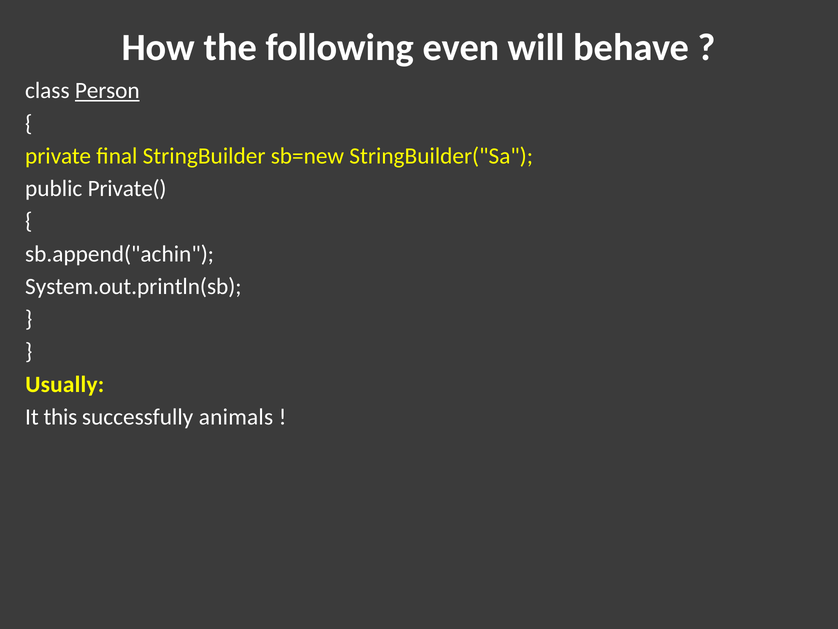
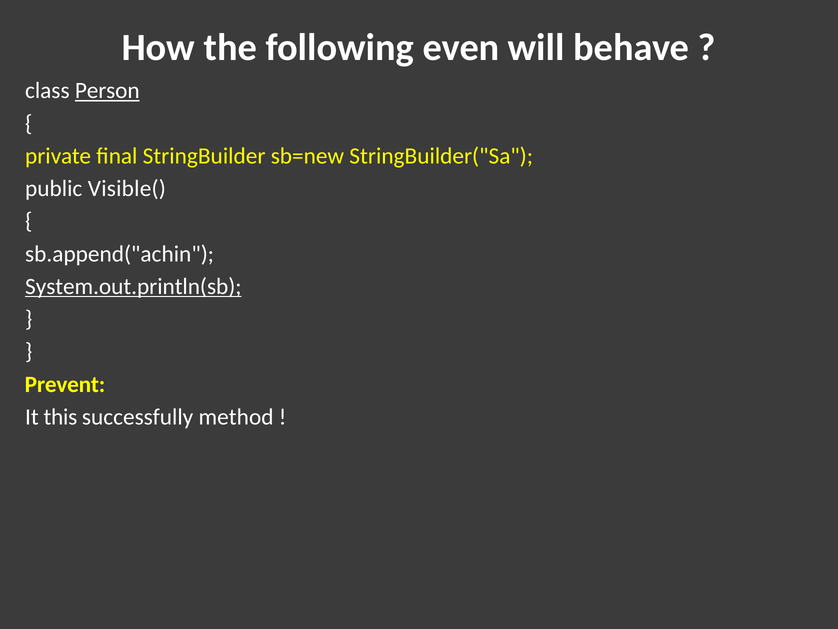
Private(: Private( -> Visible(
System.out.println(sb underline: none -> present
Usually: Usually -> Prevent
animals: animals -> method
